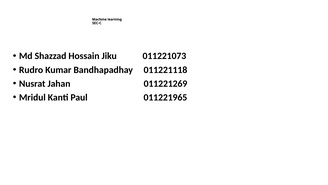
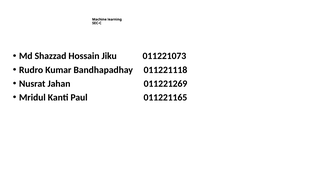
011221965: 011221965 -> 011221165
